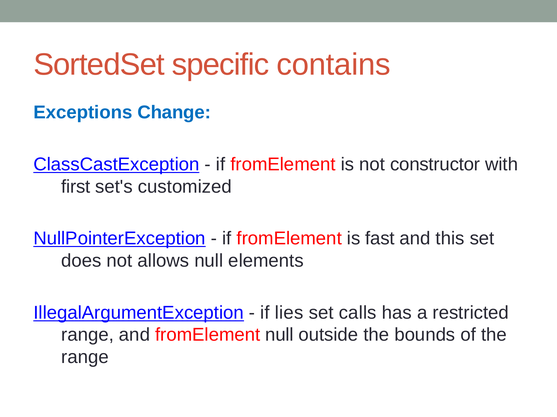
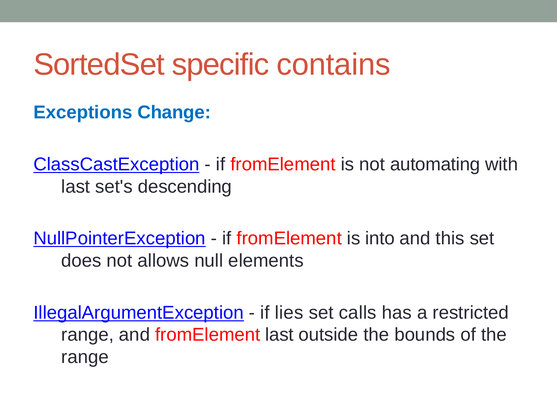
constructor: constructor -> automating
first at (76, 187): first -> last
customized: customized -> descending
fast: fast -> into
fromElement null: null -> last
